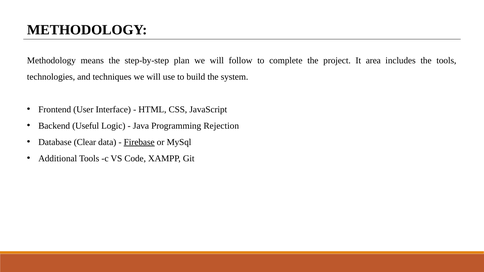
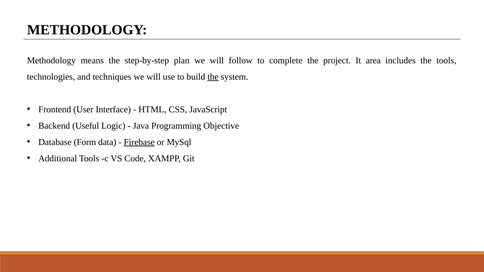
the at (213, 77) underline: none -> present
Rejection: Rejection -> Objective
Clear: Clear -> Form
